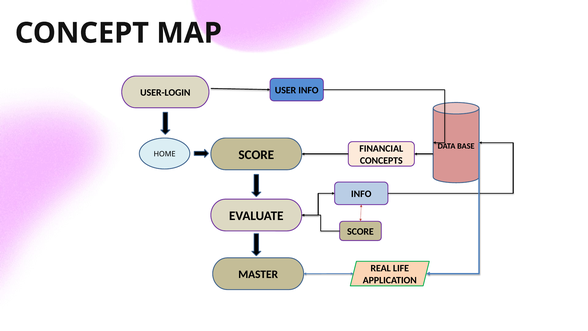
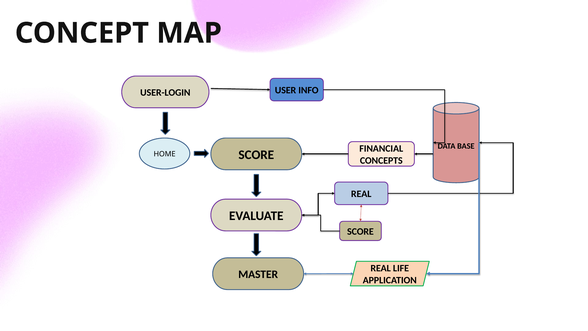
INFO at (361, 194): INFO -> REAL
